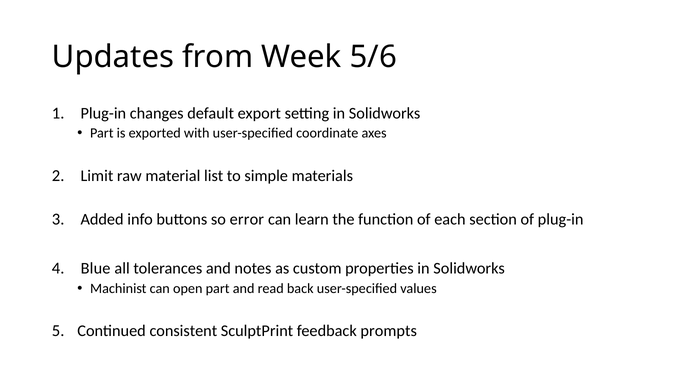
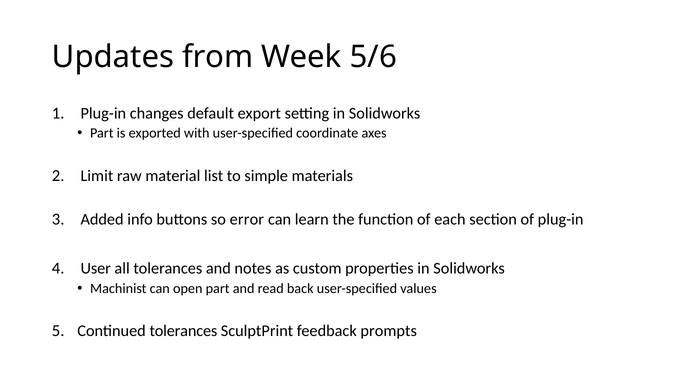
Blue: Blue -> User
Continued consistent: consistent -> tolerances
